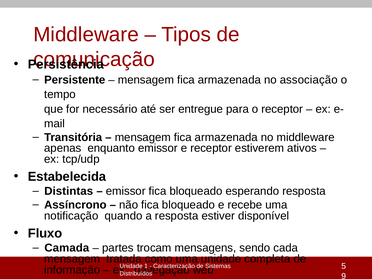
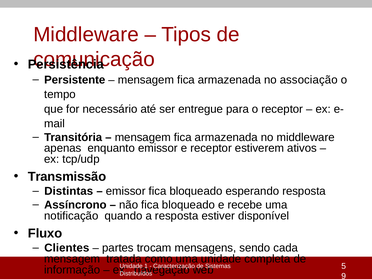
Estabelecida: Estabelecida -> Transmissão
Camada: Camada -> Clientes
